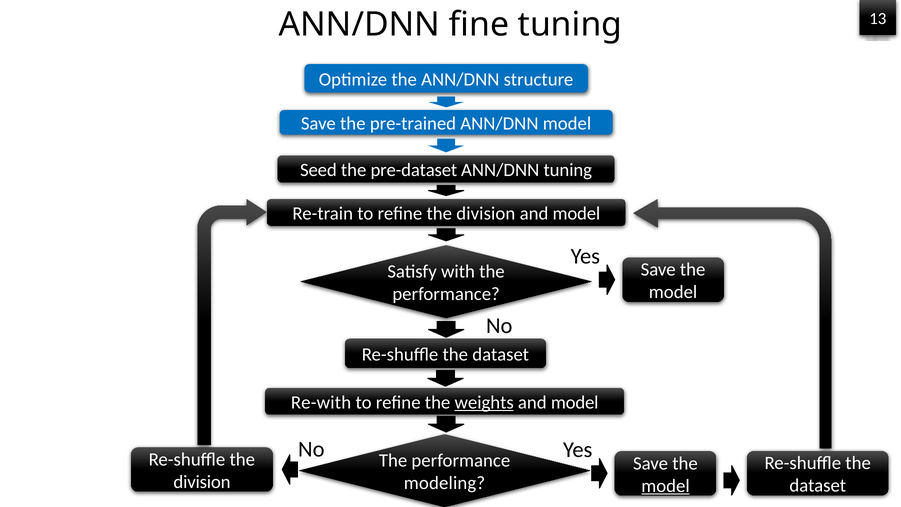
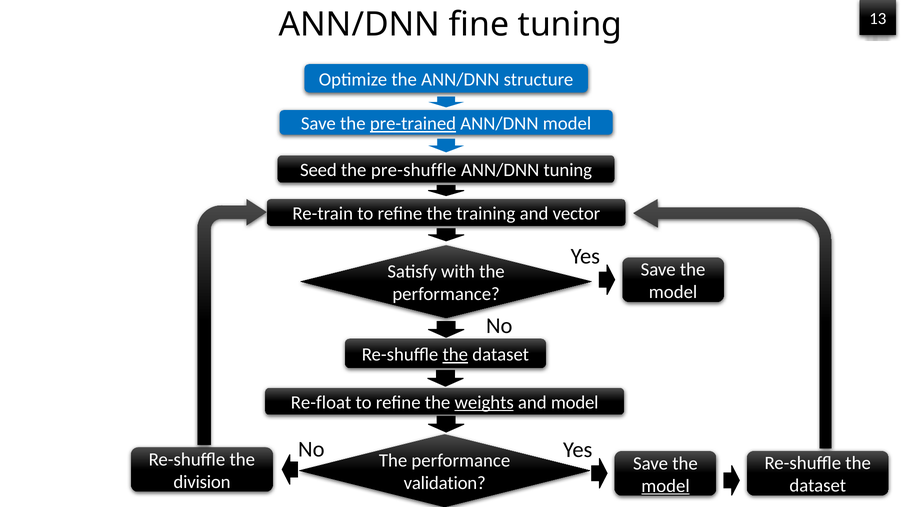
pre-trained underline: none -> present
pre-dataset: pre-dataset -> pre-shuffle
refine the division: division -> training
model at (576, 214): model -> vector
the at (455, 354) underline: none -> present
Re-with: Re-with -> Re-float
modeling: modeling -> validation
